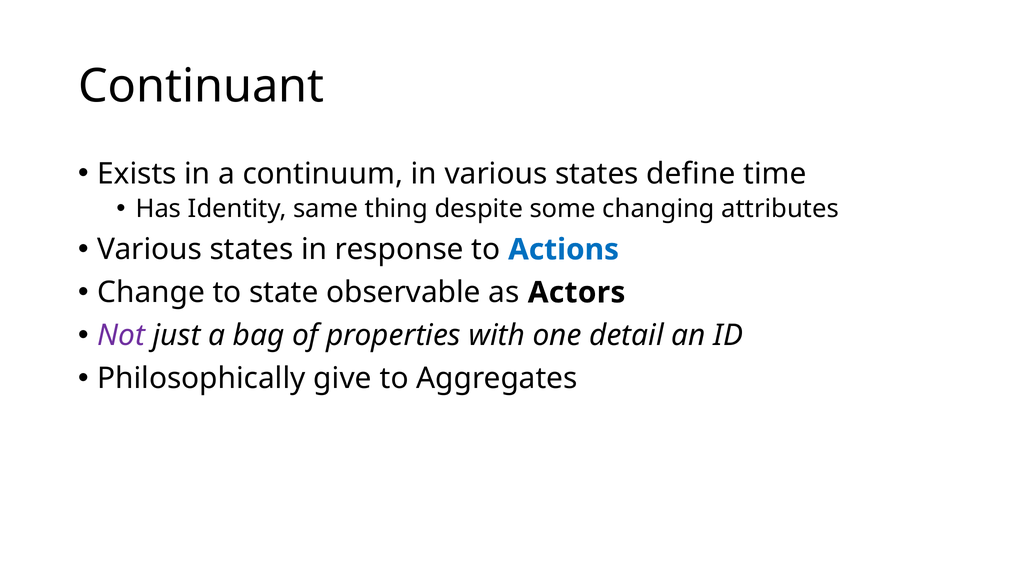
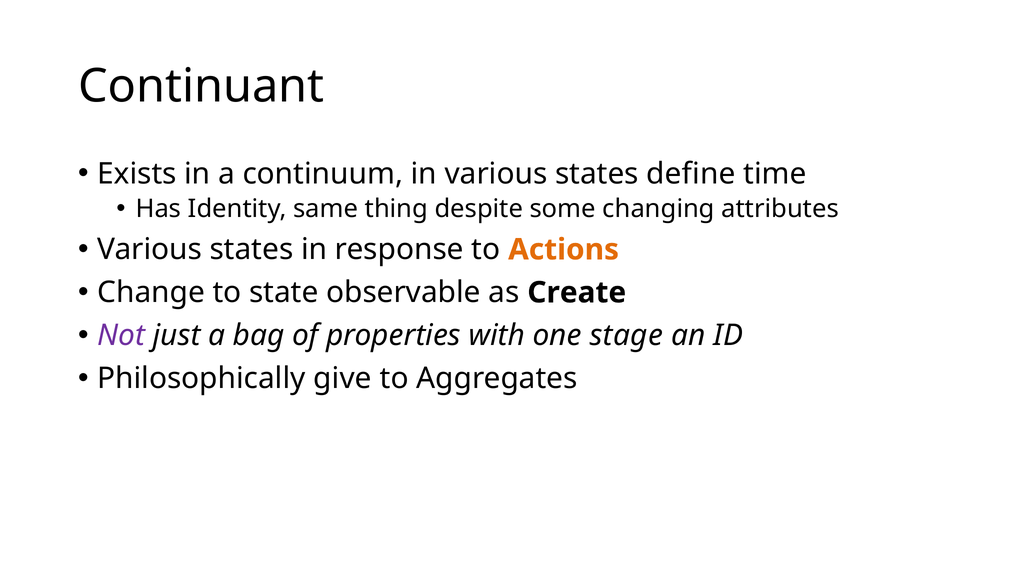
Actions colour: blue -> orange
Actors: Actors -> Create
detail: detail -> stage
